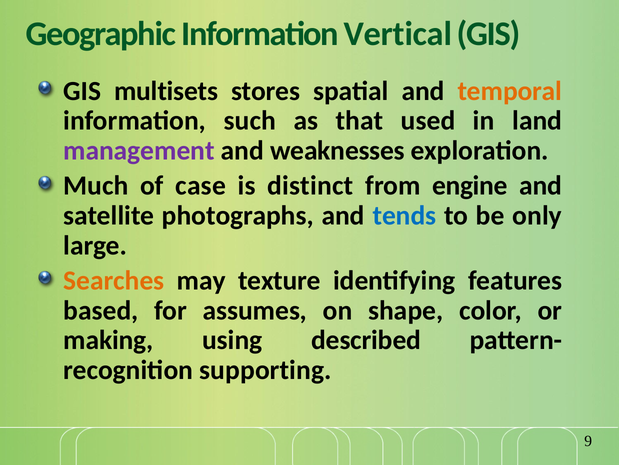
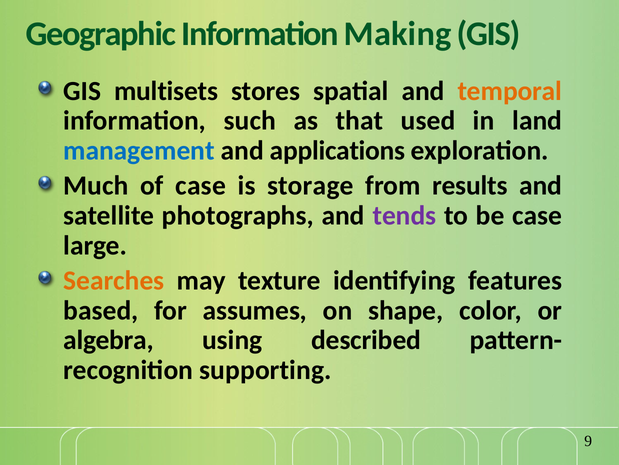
Vertical: Vertical -> Making
management colour: purple -> blue
weaknesses: weaknesses -> applications
distinct: distinct -> storage
engine: engine -> results
tends colour: blue -> purple
be only: only -> case
making: making -> algebra
